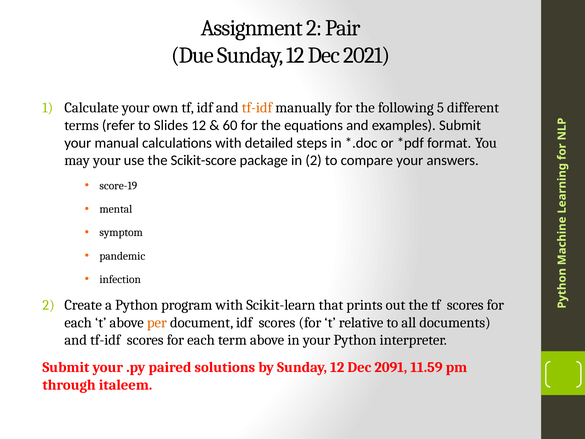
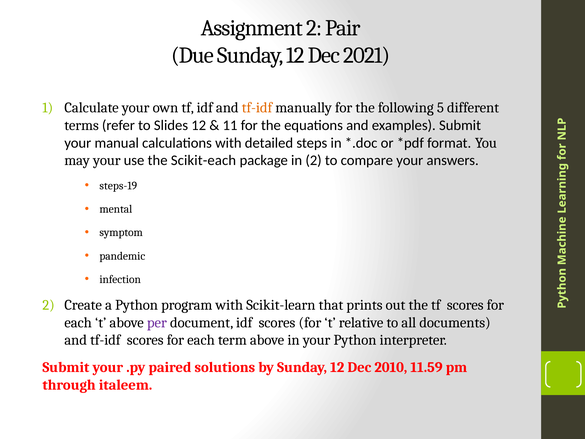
60: 60 -> 11
Scikit-score: Scikit-score -> Scikit-each
score-19: score-19 -> steps-19
per colour: orange -> purple
2091: 2091 -> 2010
